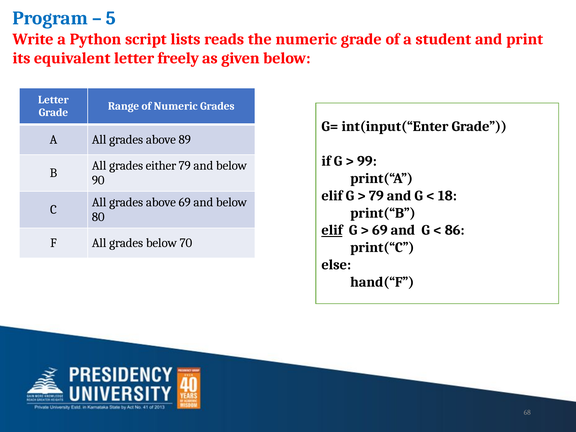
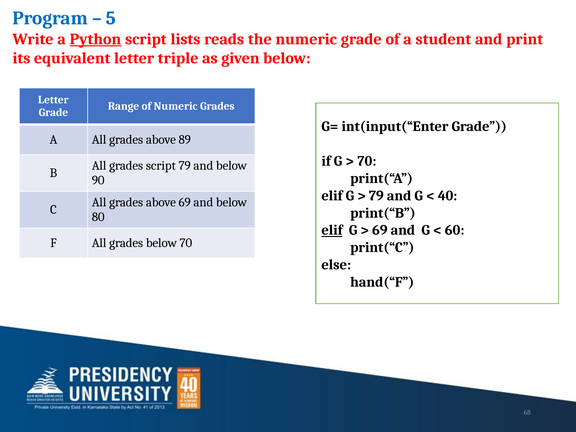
Python underline: none -> present
freely: freely -> triple
99 at (367, 161): 99 -> 70
grades either: either -> script
18: 18 -> 40
86: 86 -> 60
